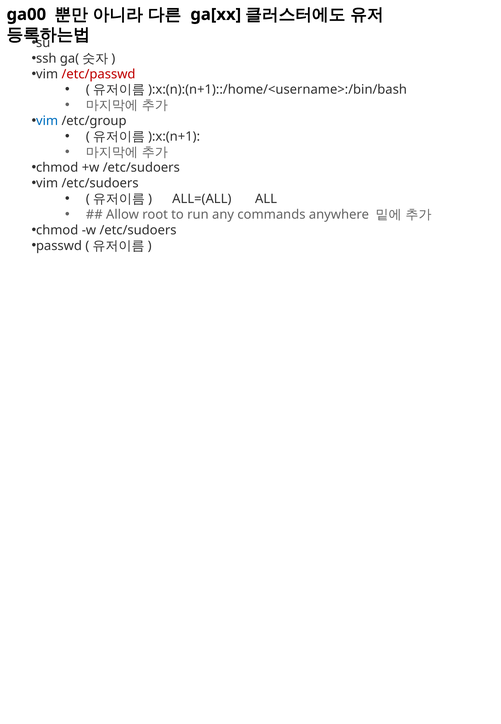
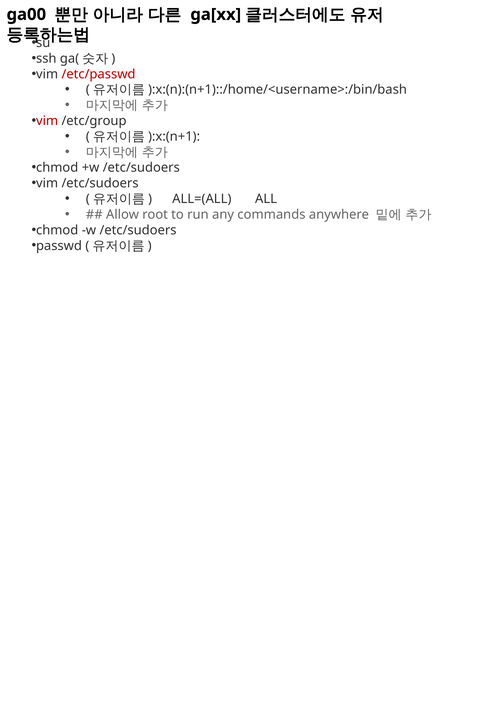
vim at (47, 121) colour: blue -> red
